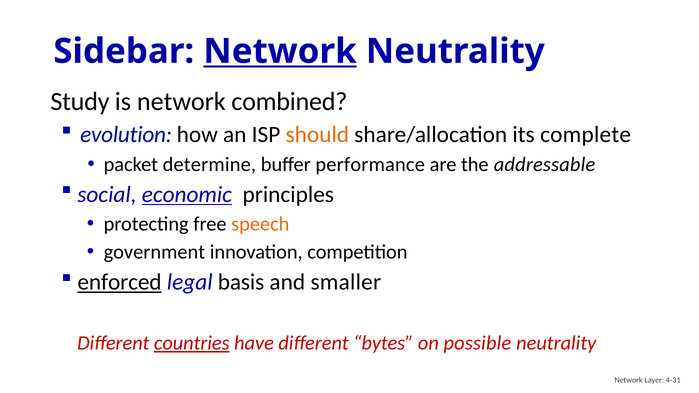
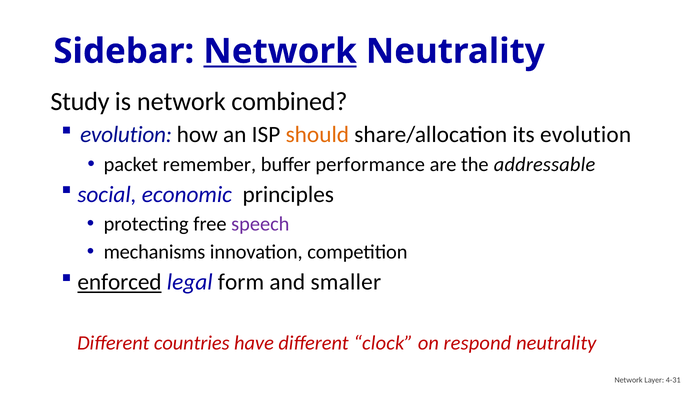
its complete: complete -> evolution
determine: determine -> remember
economic underline: present -> none
speech colour: orange -> purple
government: government -> mechanisms
basis: basis -> form
countries underline: present -> none
bytes: bytes -> clock
possible: possible -> respond
